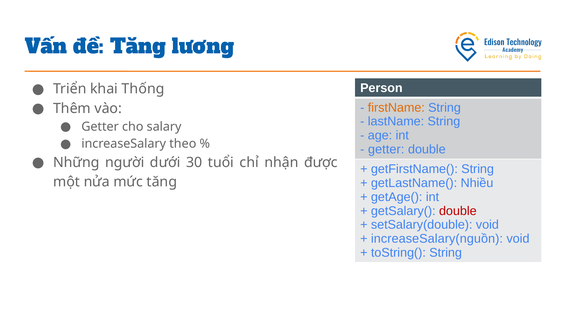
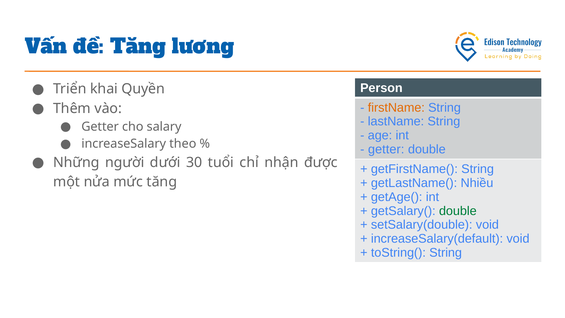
Thống: Thống -> Quyền
double at (458, 211) colour: red -> green
increaseSalary(nguồn: increaseSalary(nguồn -> increaseSalary(default
